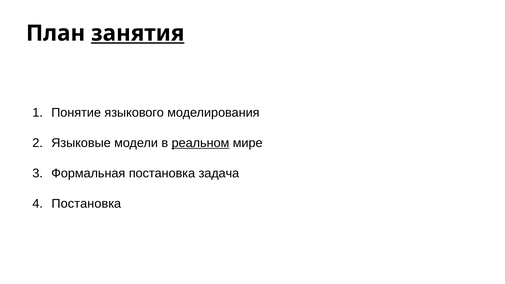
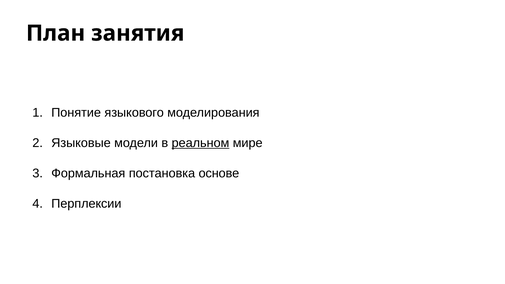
занятия underline: present -> none
задача: задача -> основе
Постановка at (86, 204): Постановка -> Перплексии
